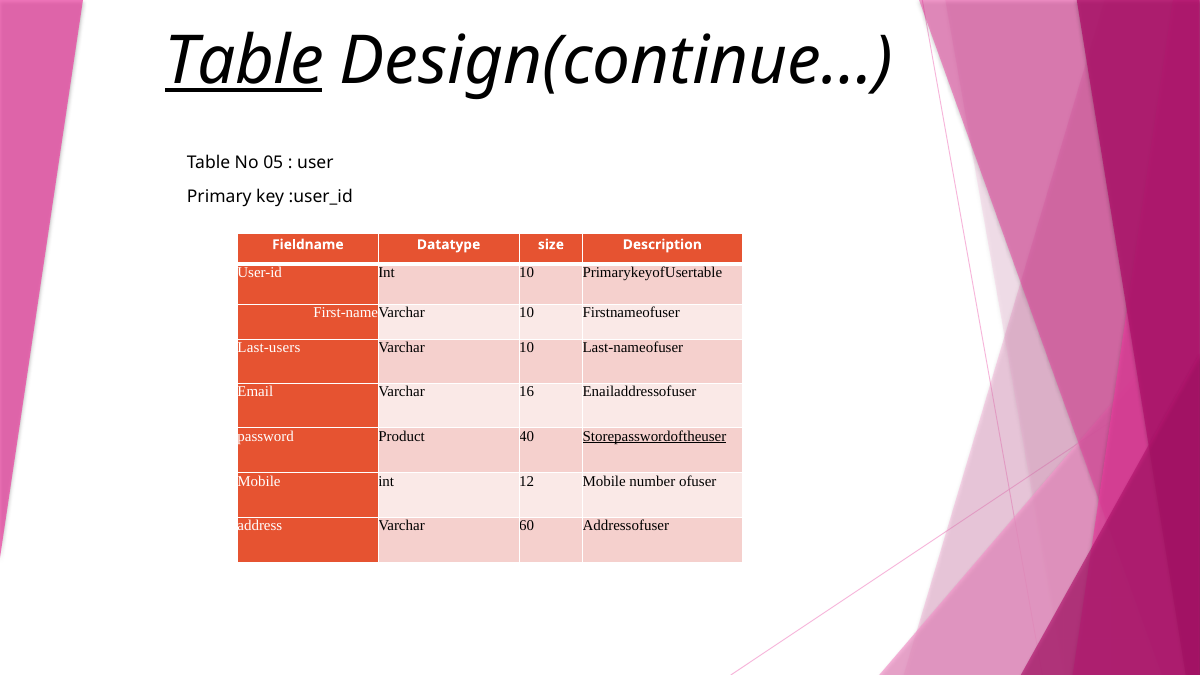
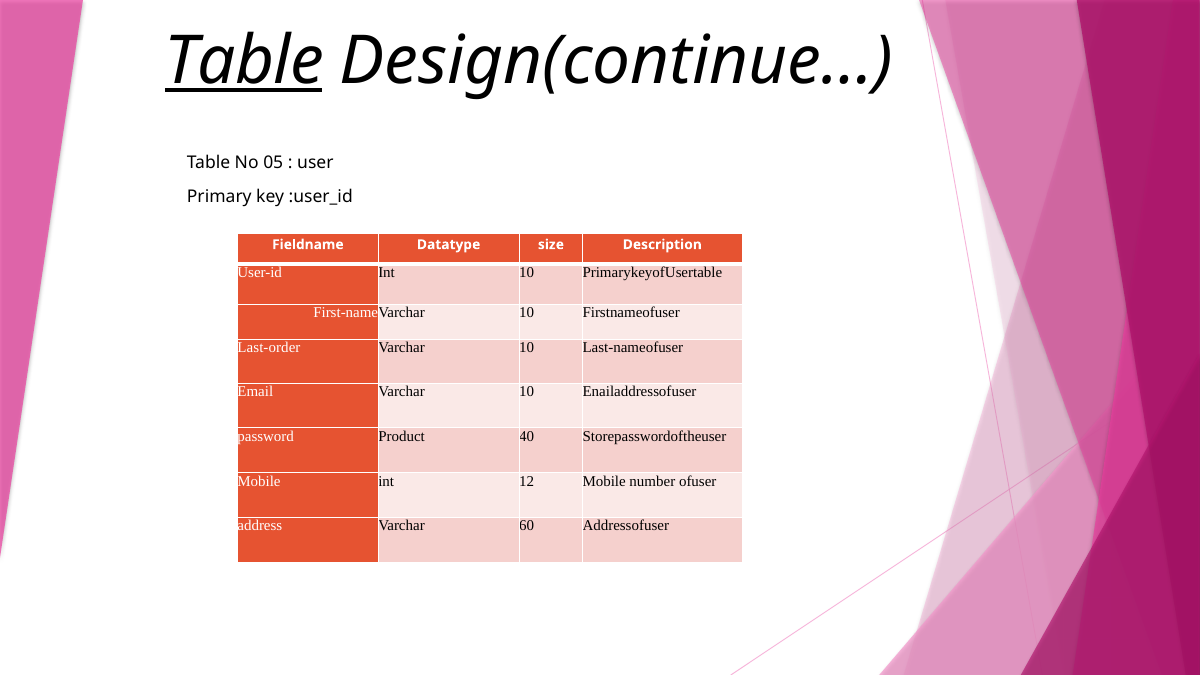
Last-users: Last-users -> Last-order
Email Varchar 16: 16 -> 10
Storepasswordoftheuser underline: present -> none
